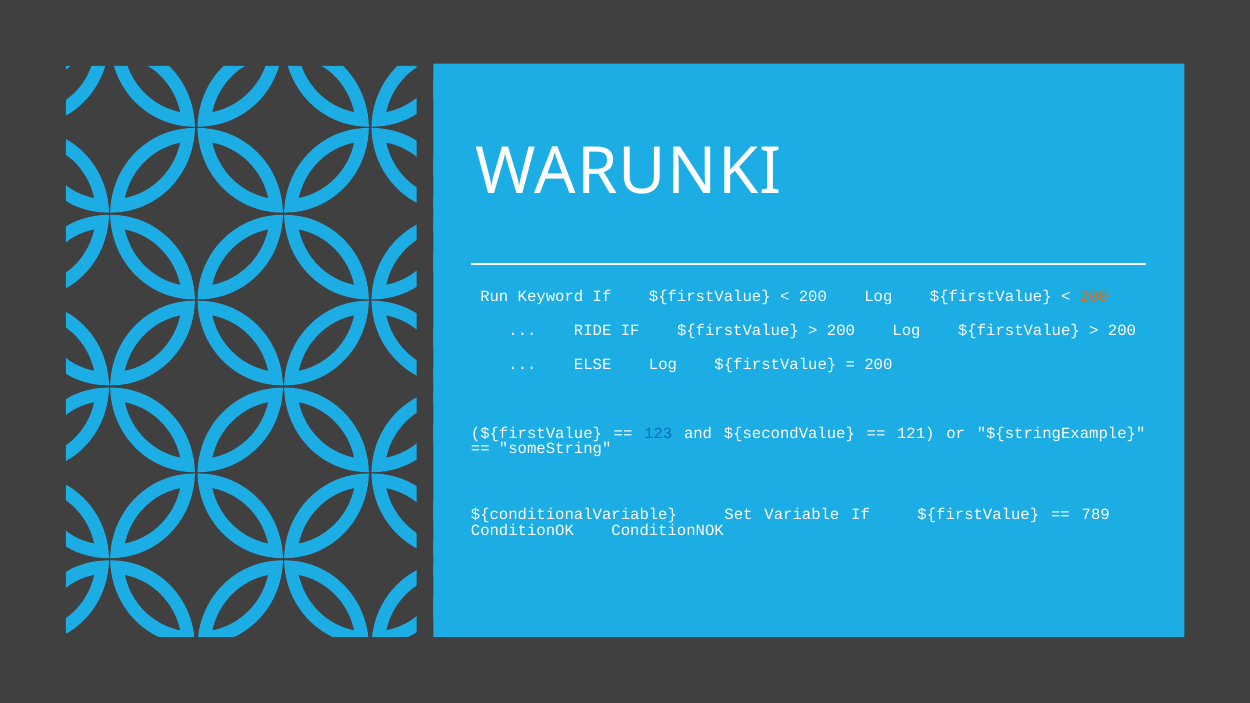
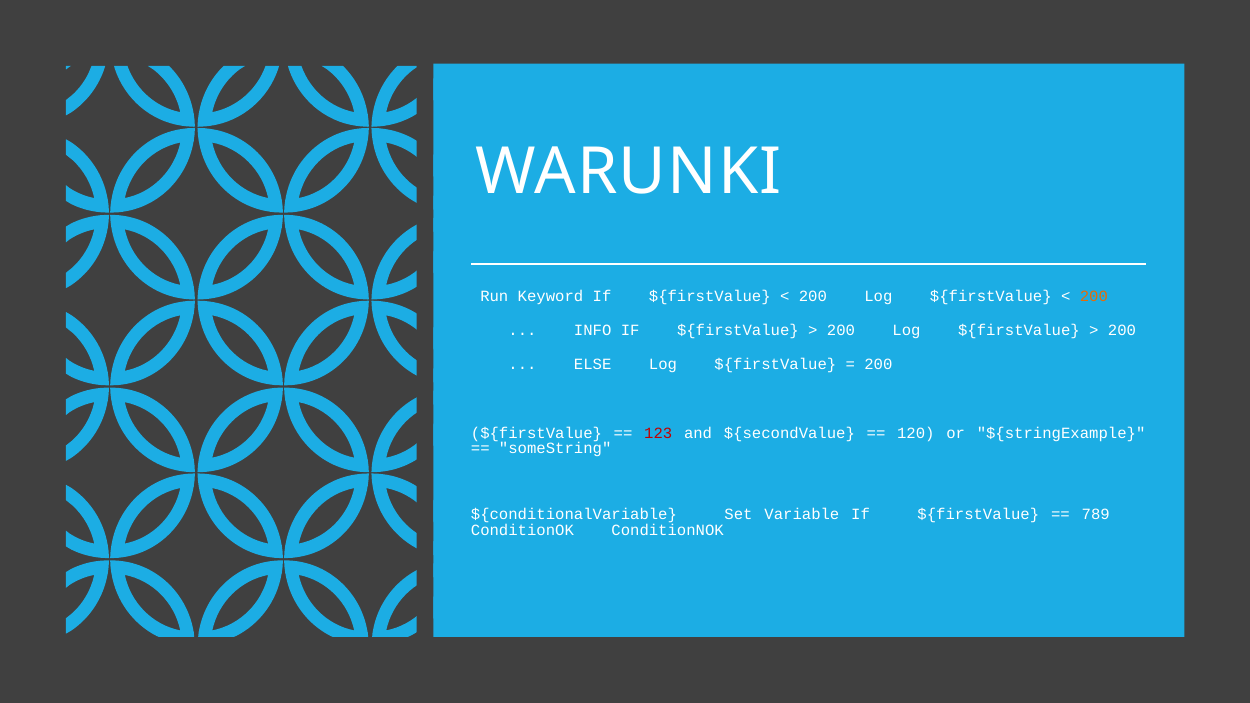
RIDE: RIDE -> INFO
123 colour: blue -> red
121: 121 -> 120
